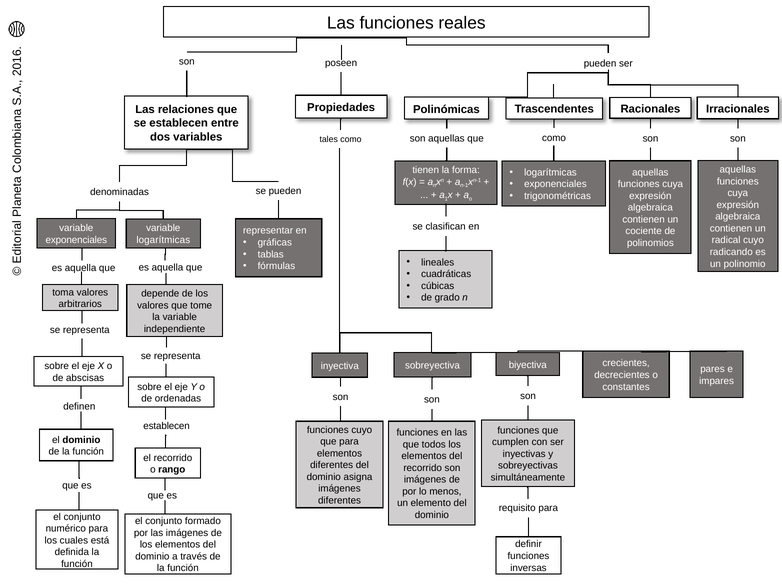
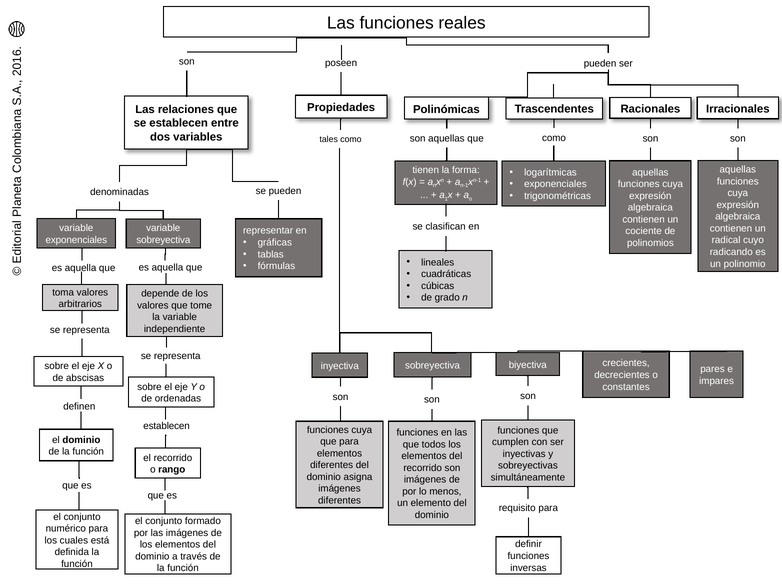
logarítmicas at (163, 240): logarítmicas -> sobreyectiva
cuyo at (362, 430): cuyo -> cuya
